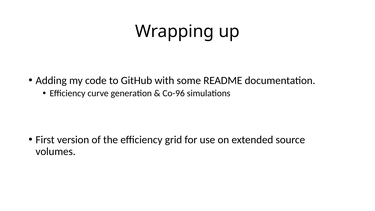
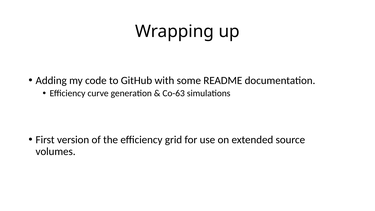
Co-96: Co-96 -> Co-63
